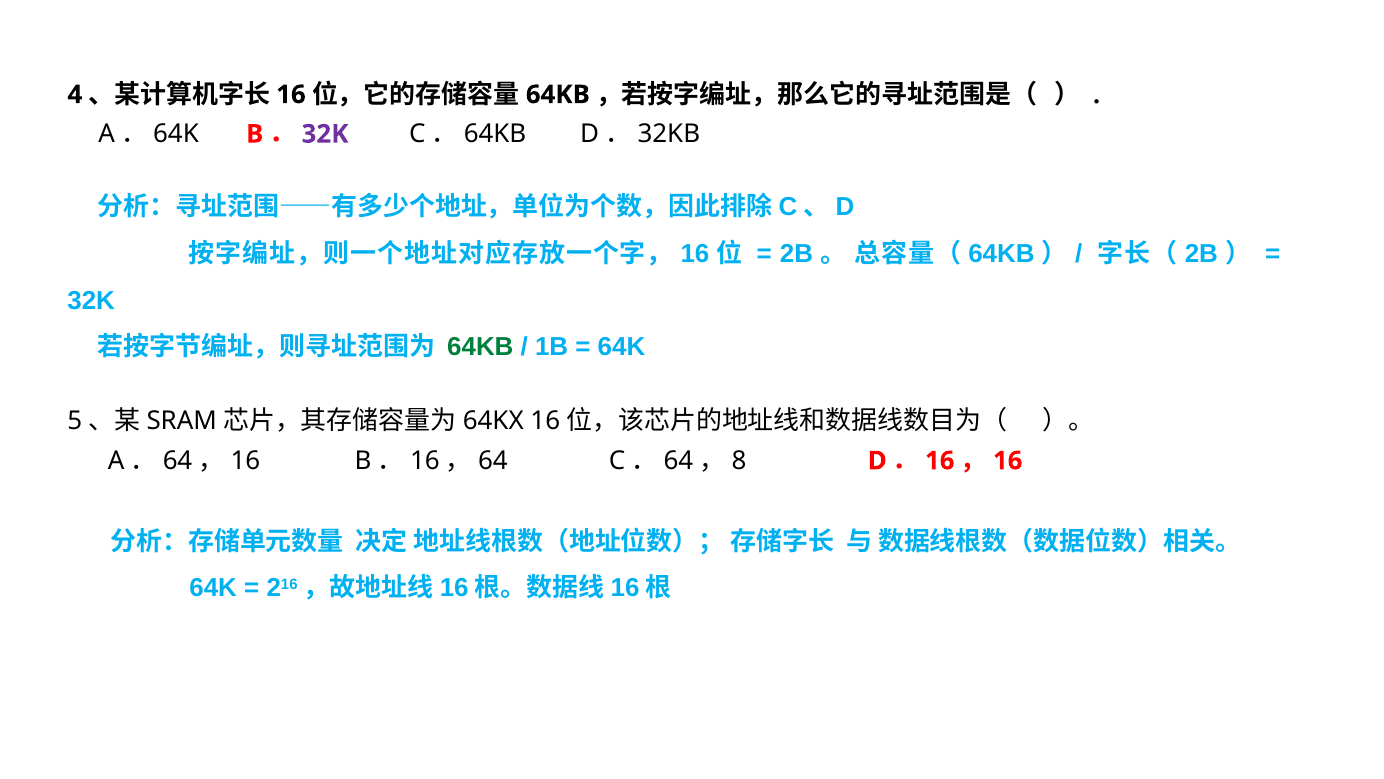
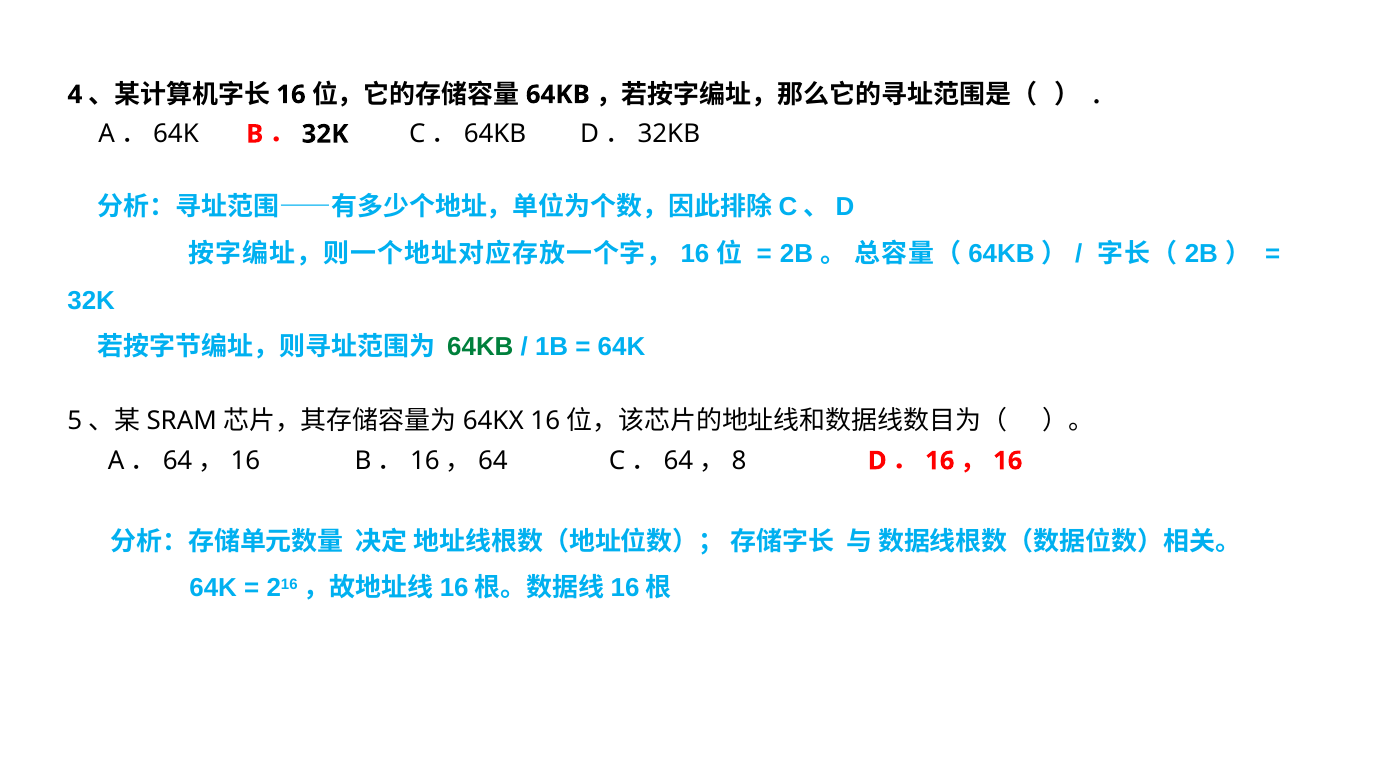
32K at (325, 134) colour: purple -> black
